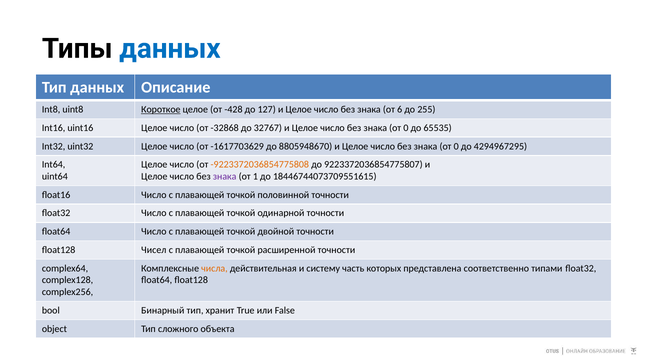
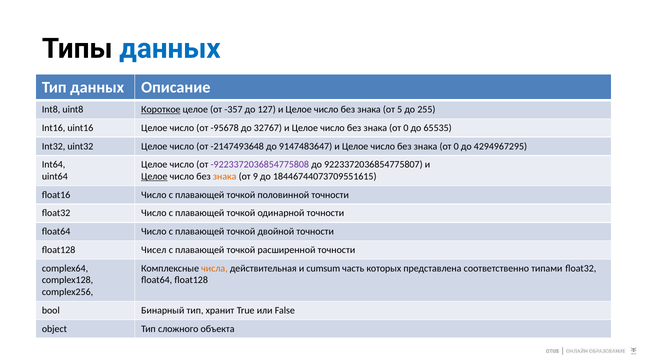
-428: -428 -> -357
6: 6 -> 5
-32868: -32868 -> -95678
-1617703629: -1617703629 -> -2147493648
8805948670: 8805948670 -> 9147483647
-9223372036854775808 colour: orange -> purple
Целое at (154, 176) underline: none -> present
знака at (225, 176) colour: purple -> orange
1: 1 -> 9
систему: систему -> cumsum
